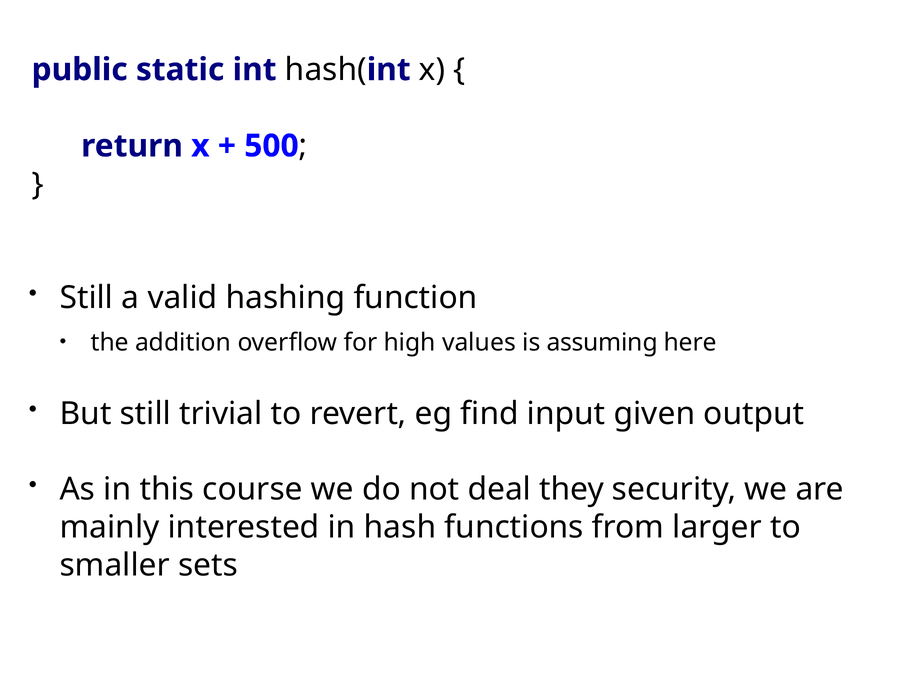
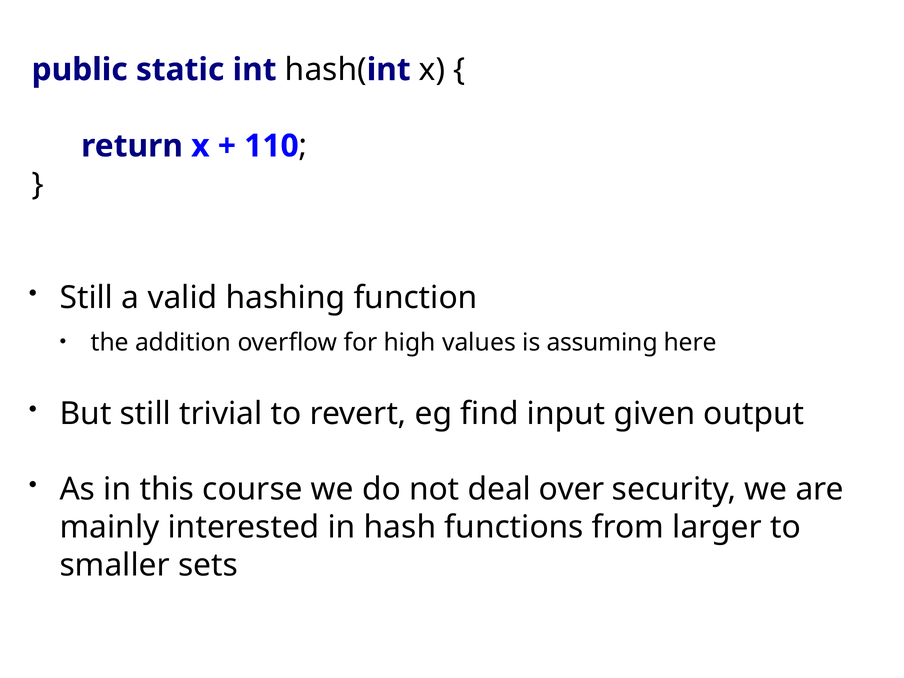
500: 500 -> 110
they: they -> over
